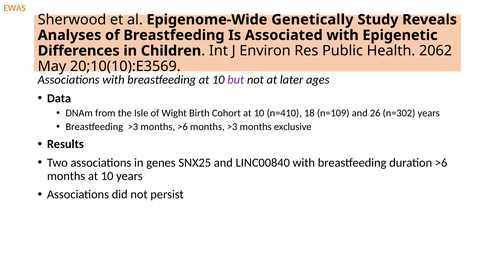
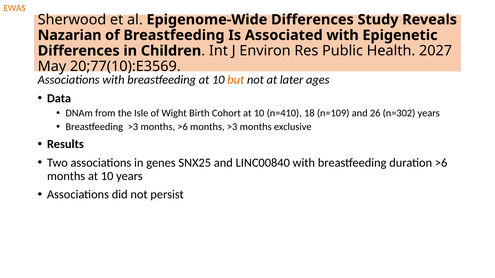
Epigenome-Wide Genetically: Genetically -> Differences
Analyses: Analyses -> Nazarian
2062: 2062 -> 2027
20;10(10):E3569: 20;10(10):E3569 -> 20;77(10):E3569
but colour: purple -> orange
